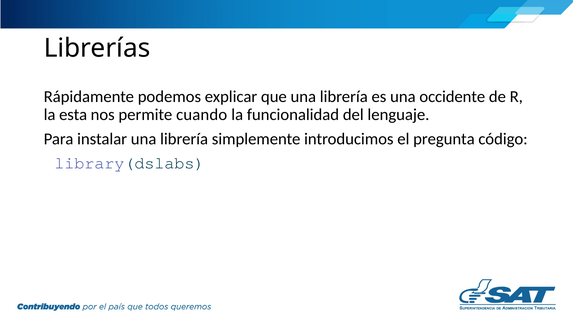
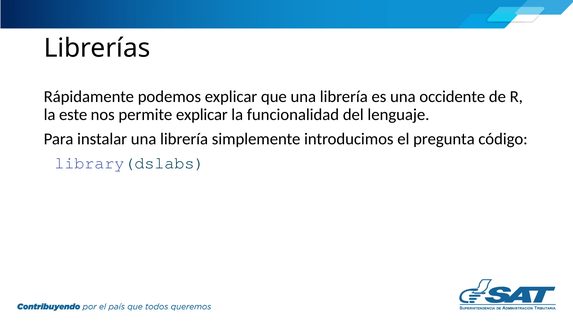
esta: esta -> este
permite cuando: cuando -> explicar
